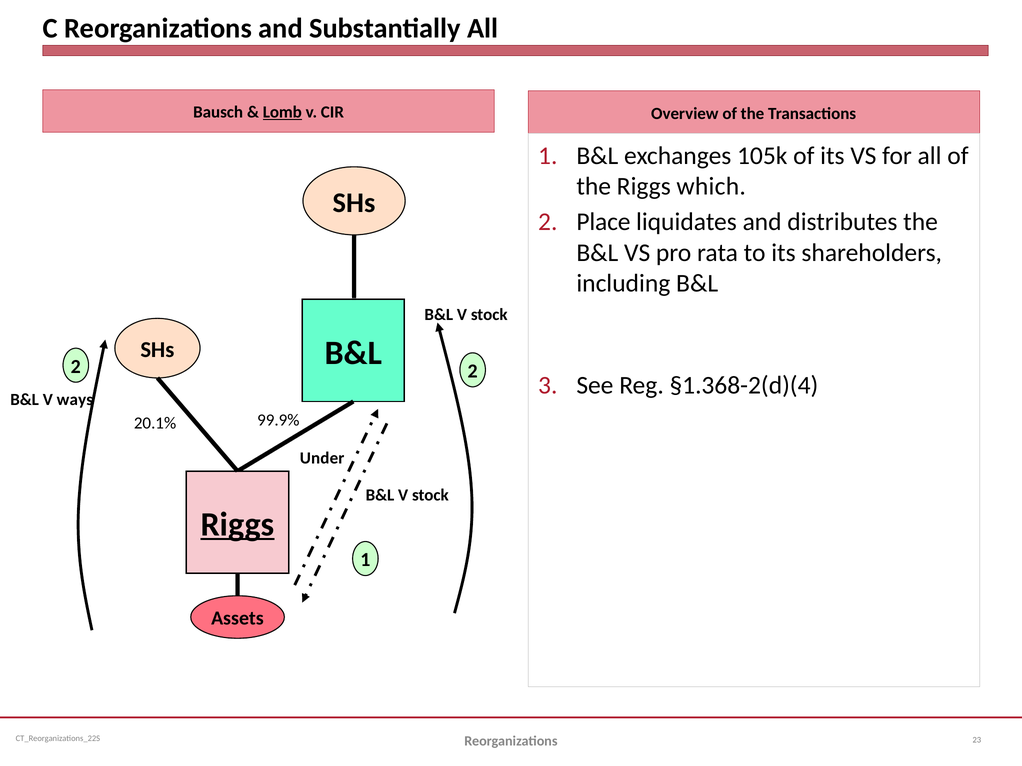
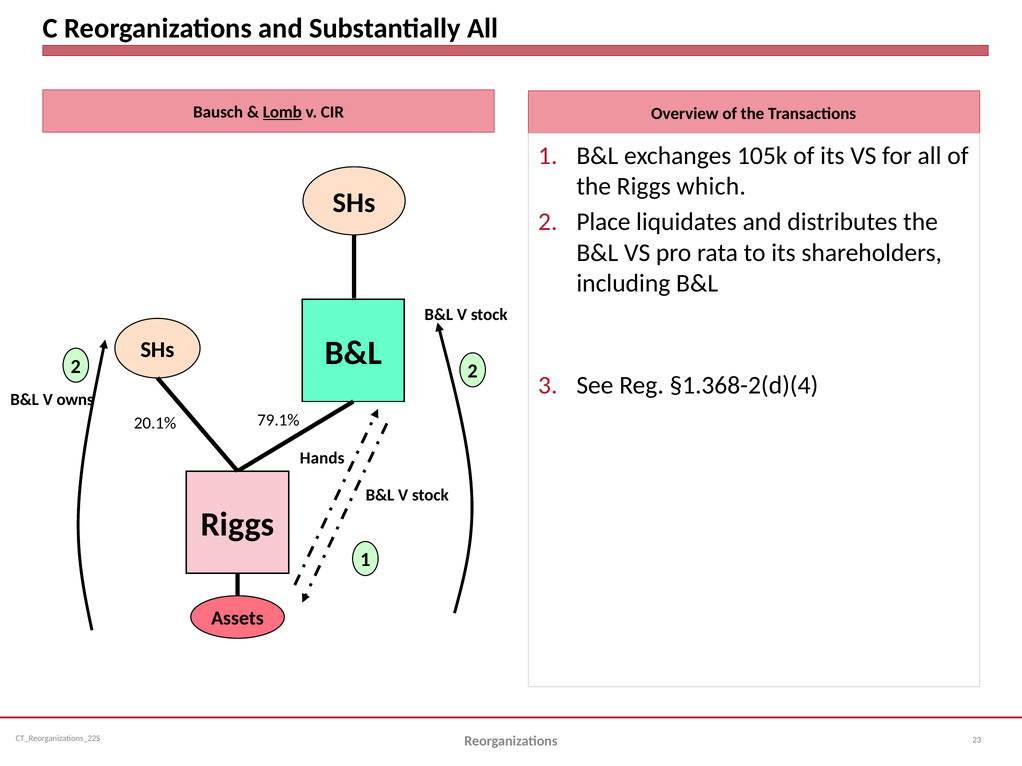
ways: ways -> owns
99.9%: 99.9% -> 79.1%
Under: Under -> Hands
Riggs at (238, 525) underline: present -> none
